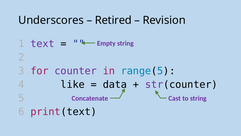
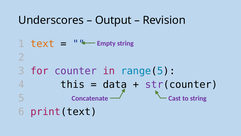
Retired: Retired -> Output
text colour: purple -> orange
like: like -> this
